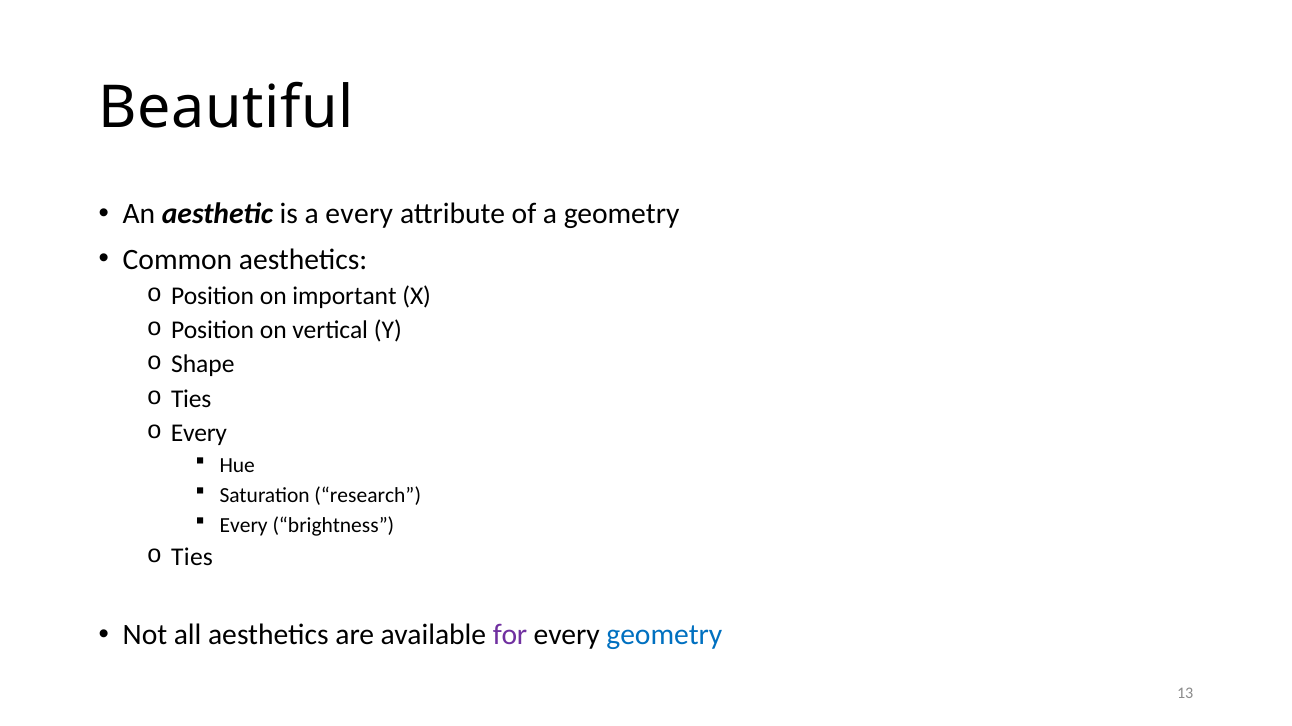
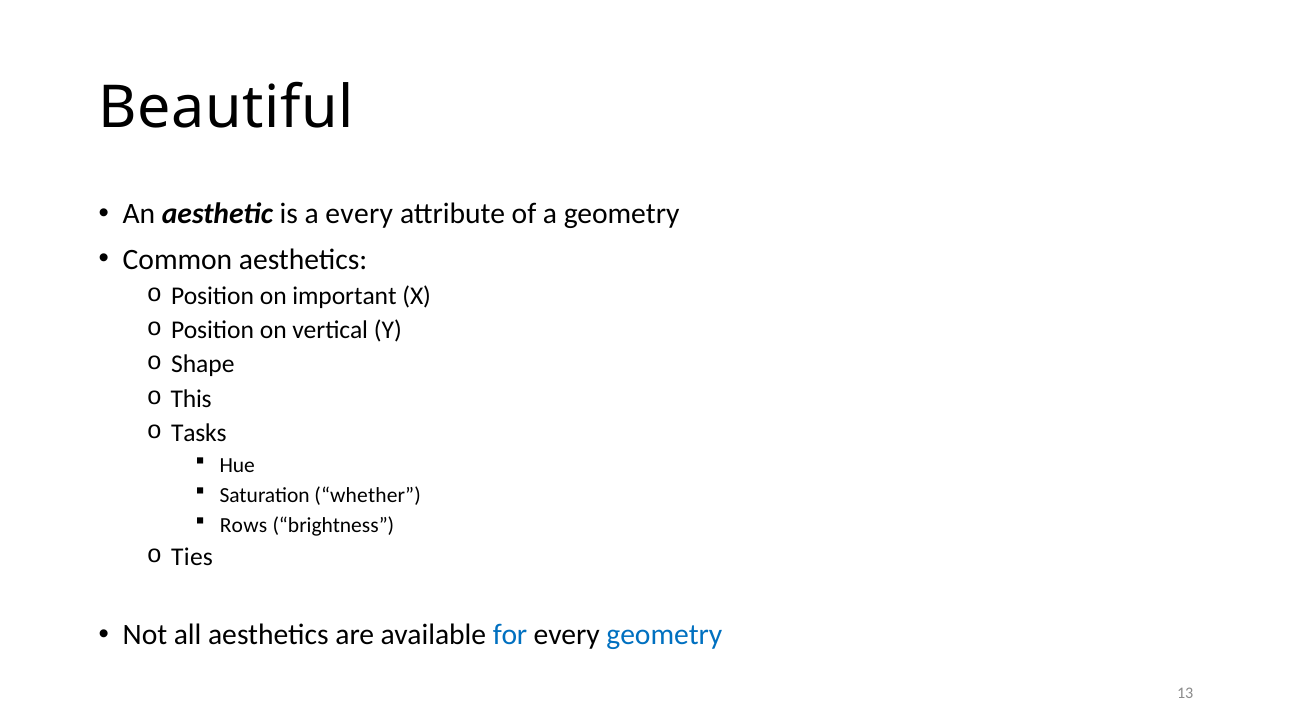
Ties at (191, 399): Ties -> This
Every at (199, 433): Every -> Tasks
research: research -> whether
Every at (244, 525): Every -> Rows
for colour: purple -> blue
